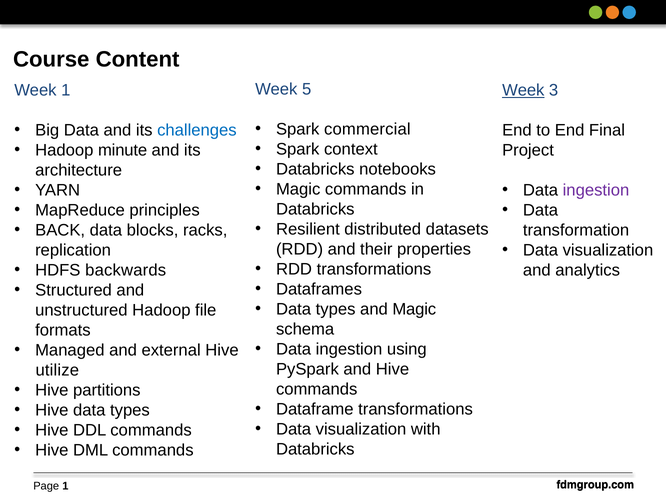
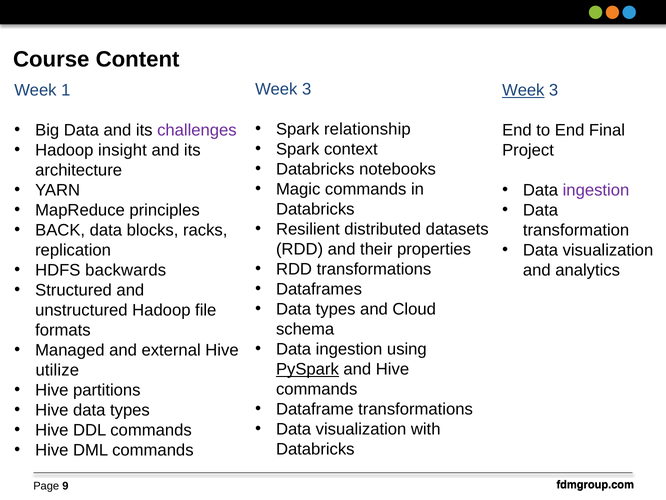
5 at (307, 89): 5 -> 3
commercial: commercial -> relationship
challenges colour: blue -> purple
minute: minute -> insight
and Magic: Magic -> Cloud
PySpark underline: none -> present
Page 1: 1 -> 9
